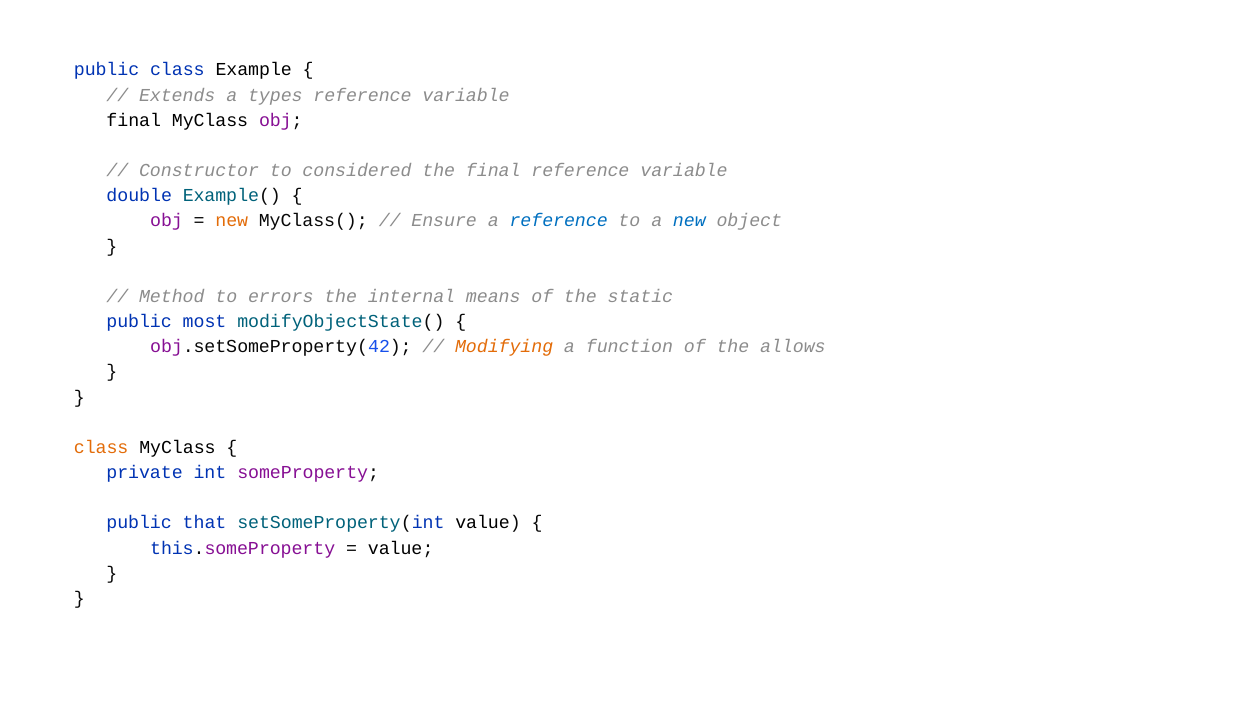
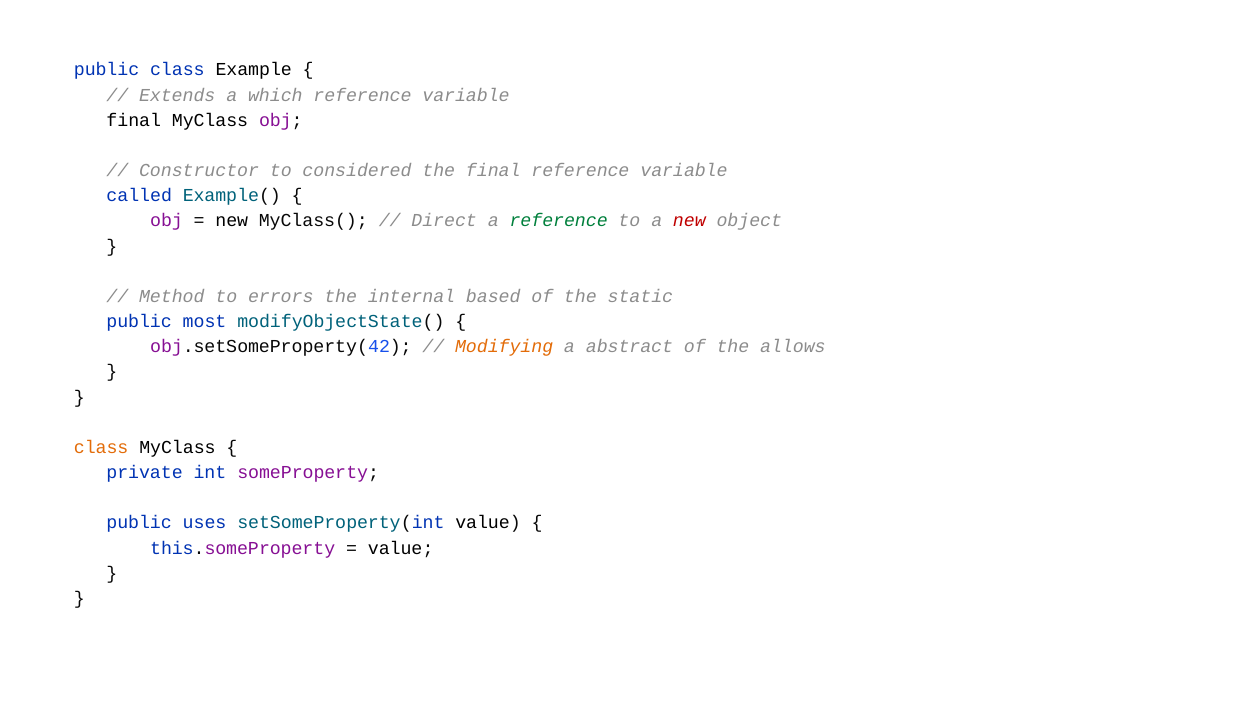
types: types -> which
double: double -> called
new at (232, 221) colour: orange -> black
Ensure: Ensure -> Direct
reference at (559, 221) colour: blue -> green
new at (689, 221) colour: blue -> red
means: means -> based
function: function -> abstract
that: that -> uses
